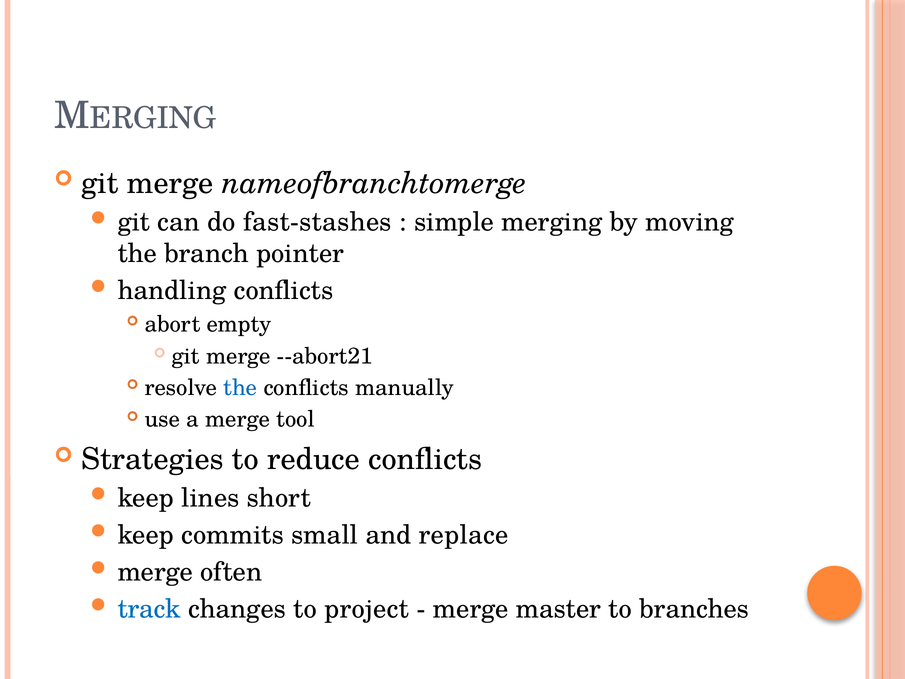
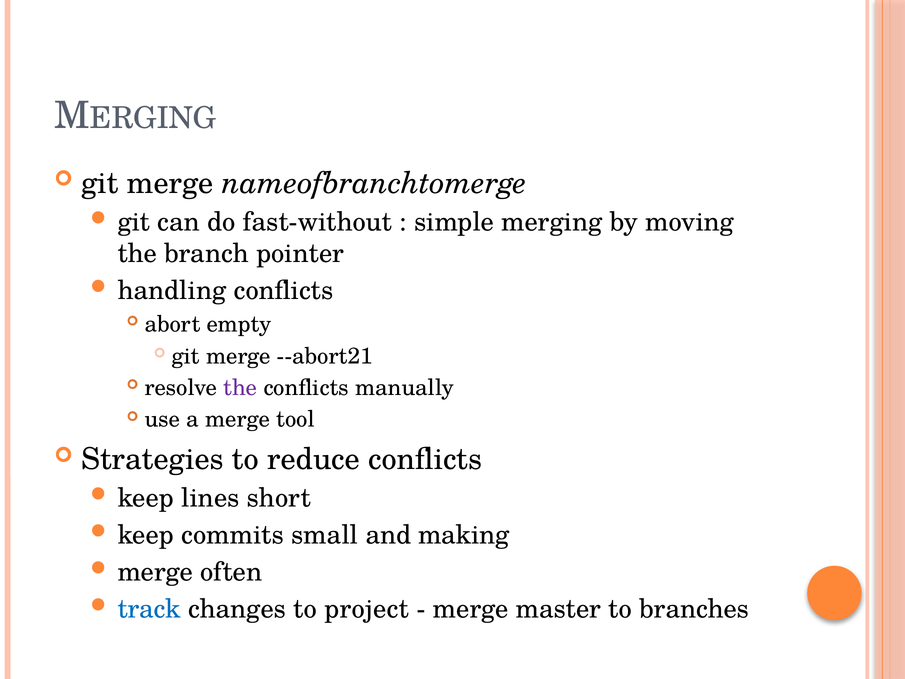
fast-stashes: fast-stashes -> fast-without
the at (240, 388) colour: blue -> purple
replace: replace -> making
